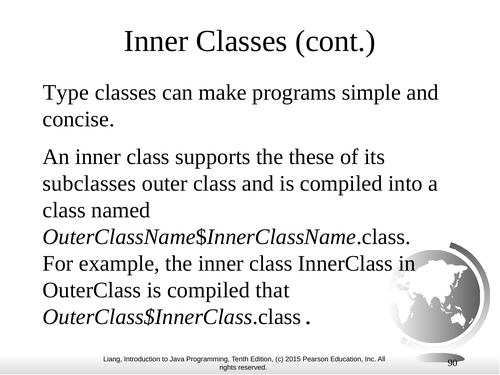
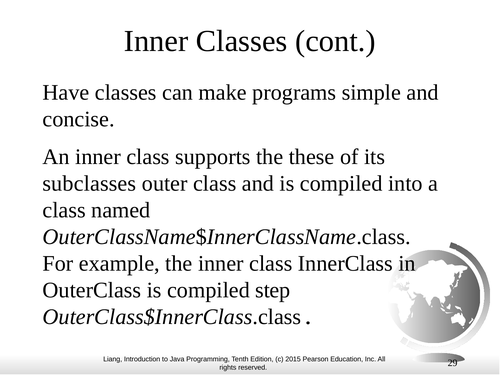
Type: Type -> Have
that: that -> step
90: 90 -> 29
